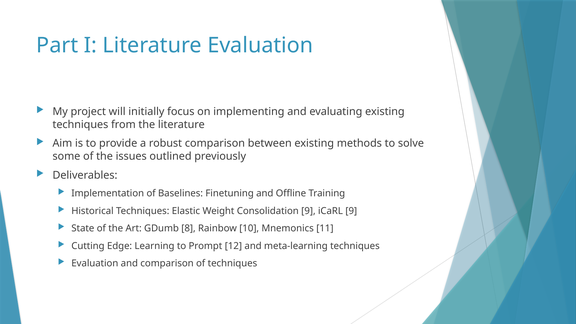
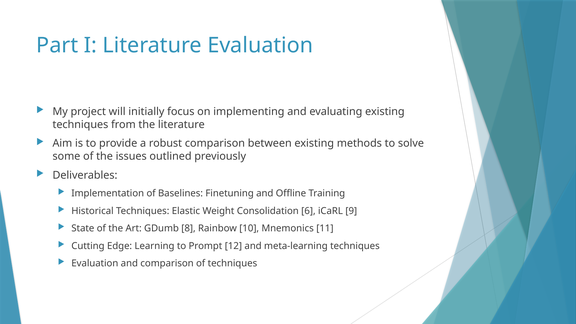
Consolidation 9: 9 -> 6
